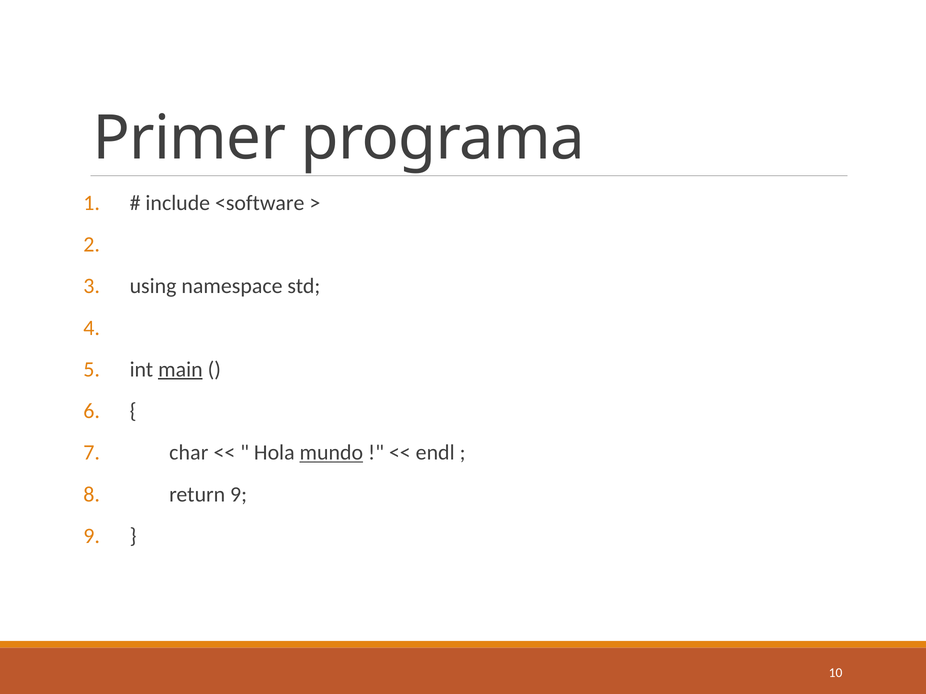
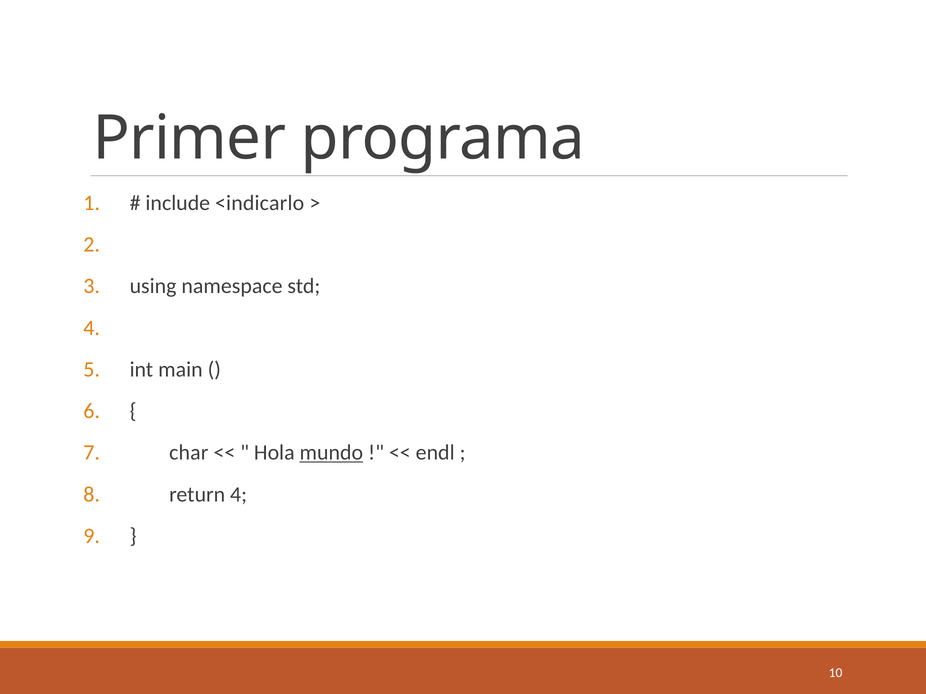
<software: <software -> <indicarlo
main underline: present -> none
return 9: 9 -> 4
